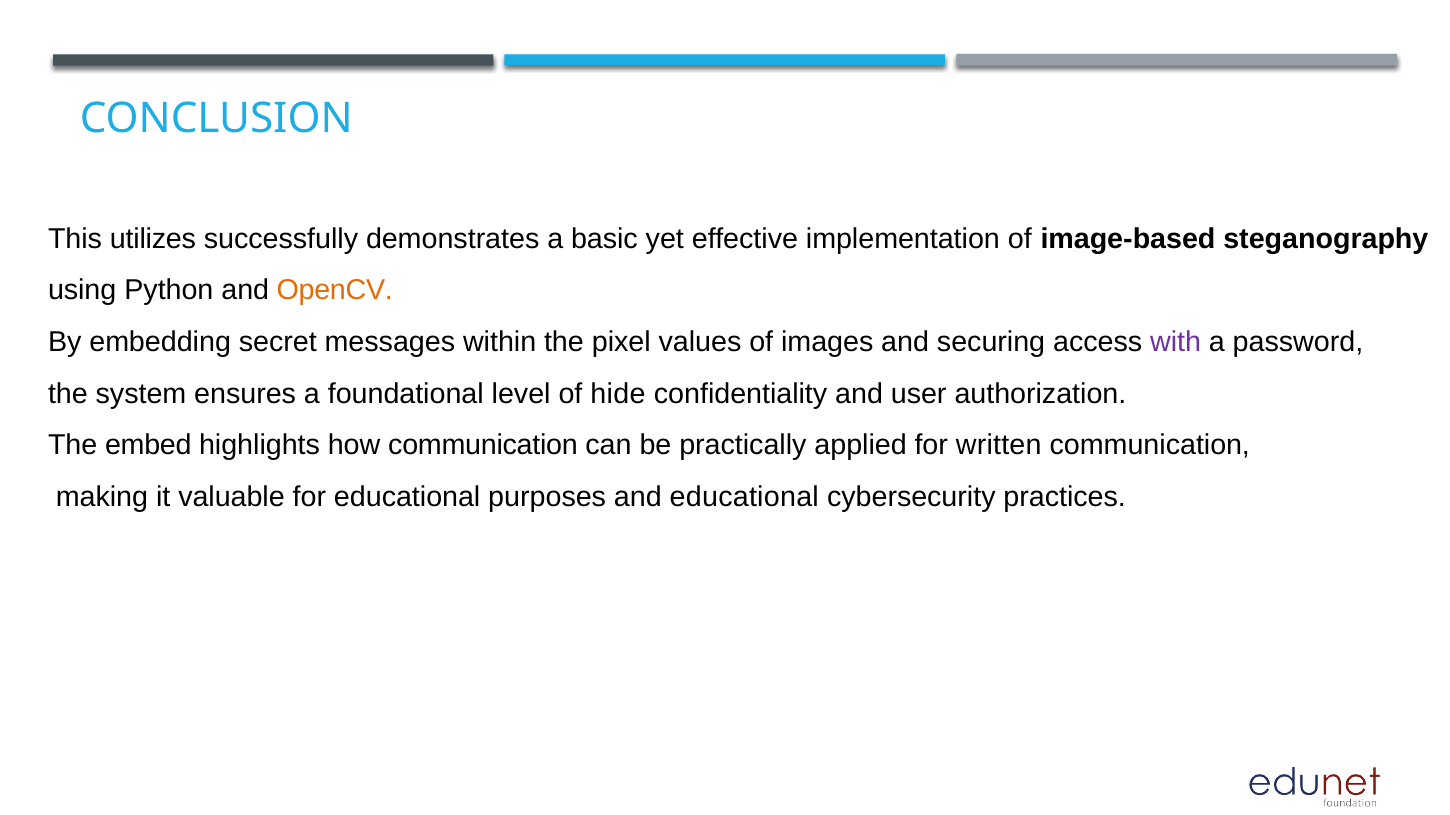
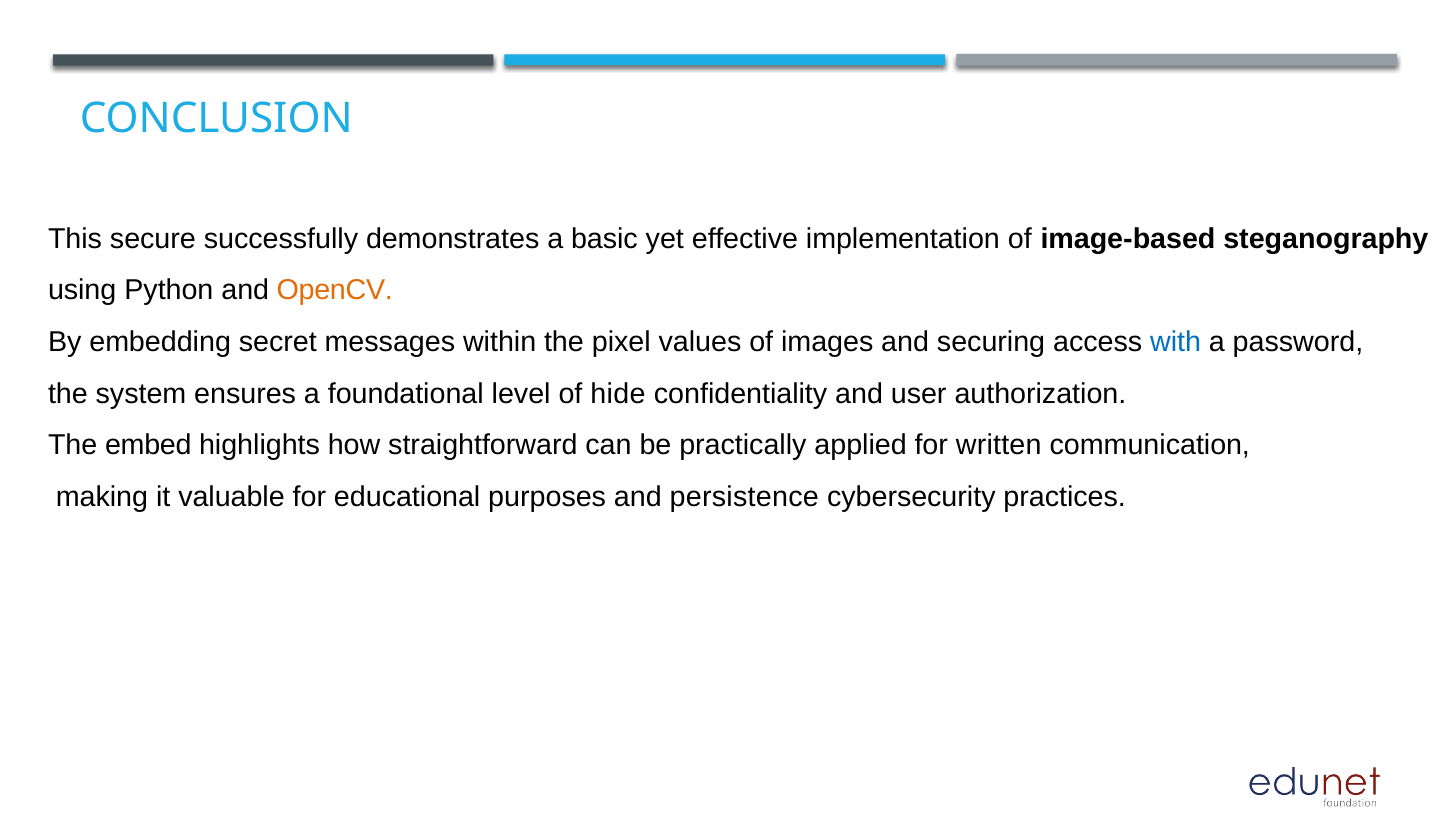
utilizes: utilizes -> secure
with colour: purple -> blue
how communication: communication -> straightforward
and educational: educational -> persistence
